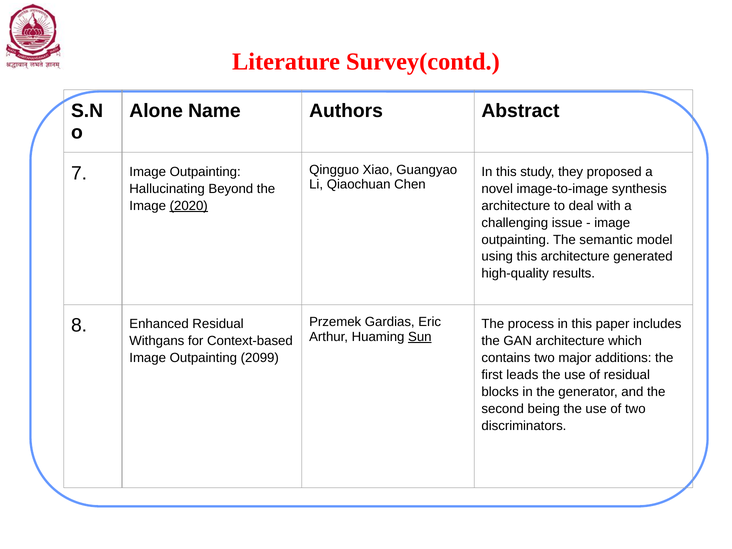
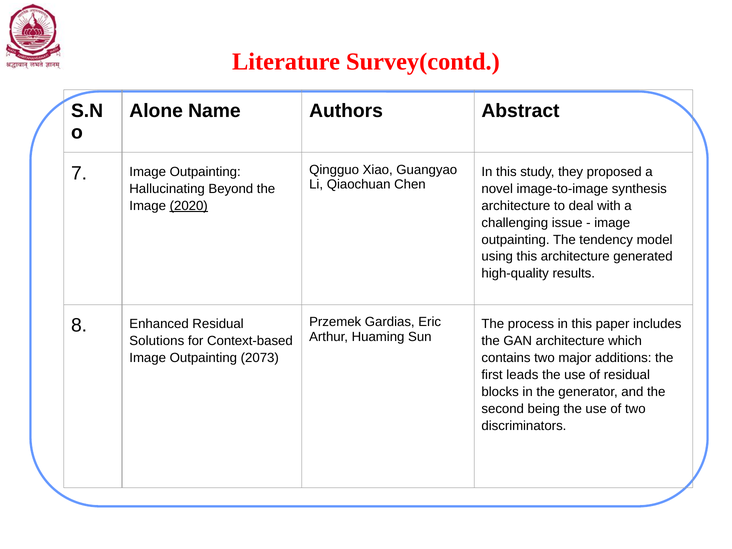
semantic: semantic -> tendency
Sun underline: present -> none
Withgans: Withgans -> Solutions
2099: 2099 -> 2073
